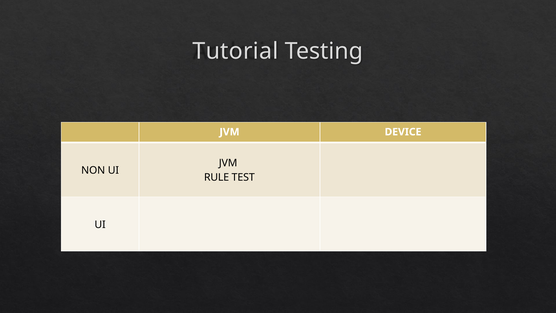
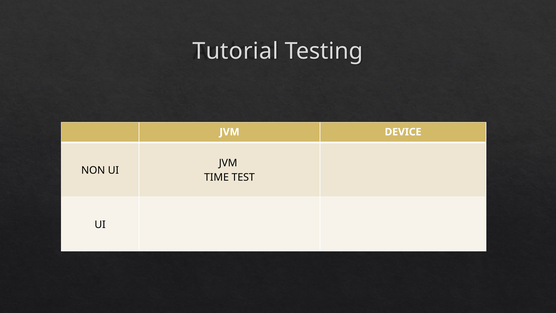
RULE: RULE -> TIME
